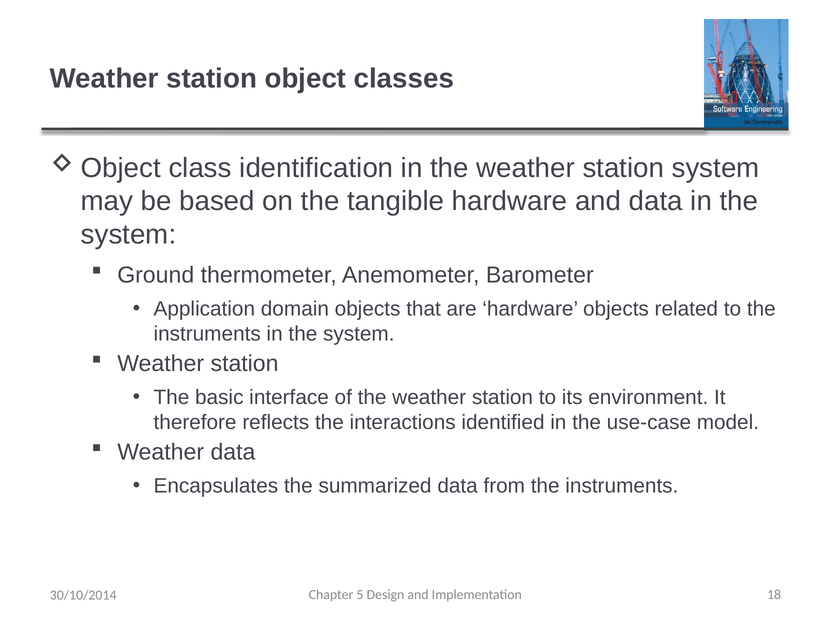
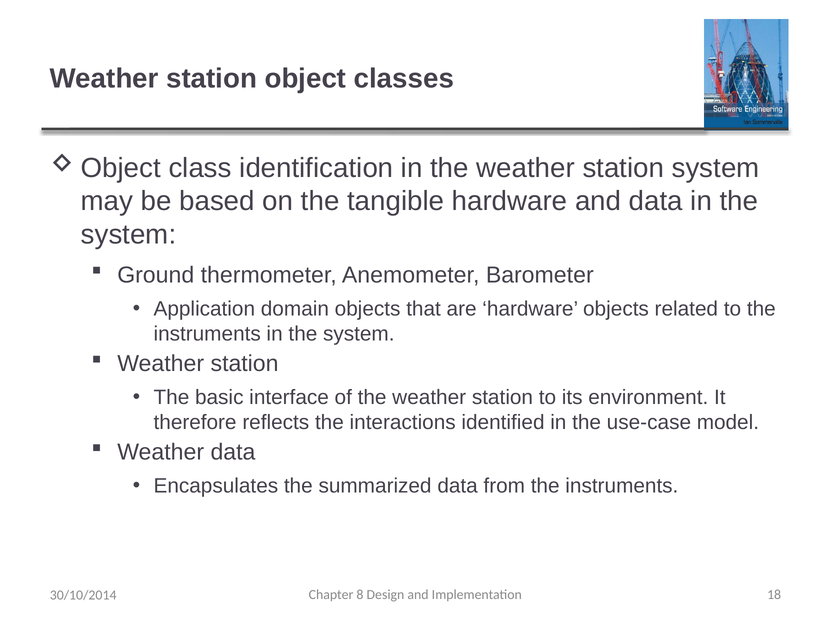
5: 5 -> 8
